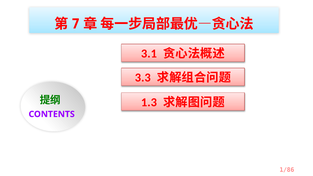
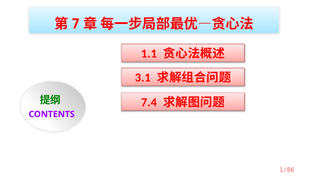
3.1: 3.1 -> 1.1
3.3: 3.3 -> 3.1
1.3: 1.3 -> 7.4
